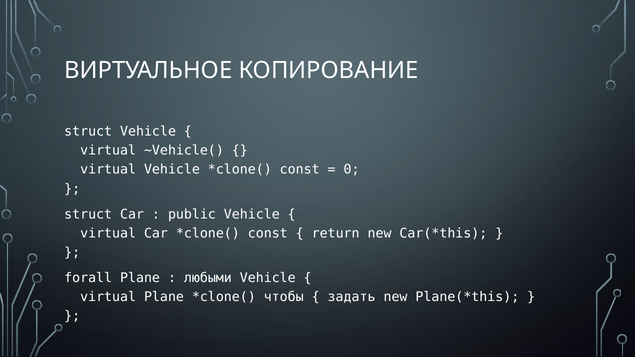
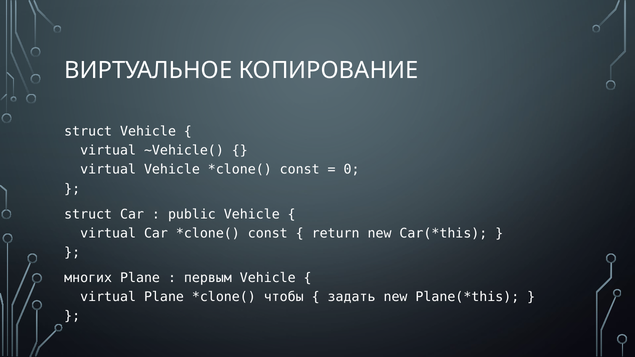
forall: forall -> многих
любыми: любыми -> первым
